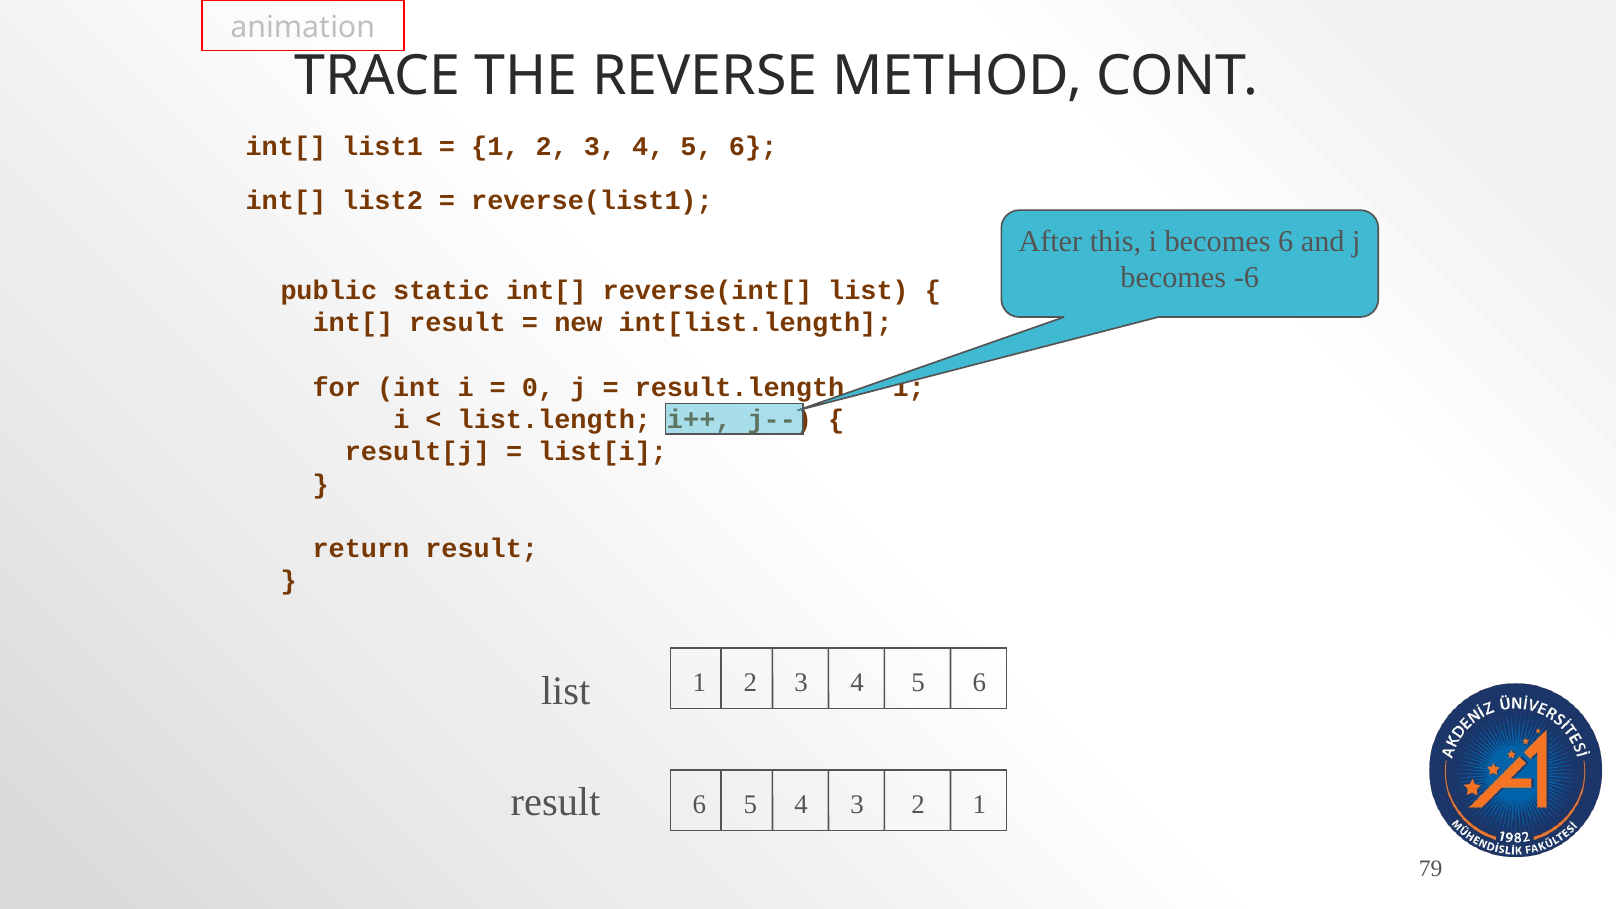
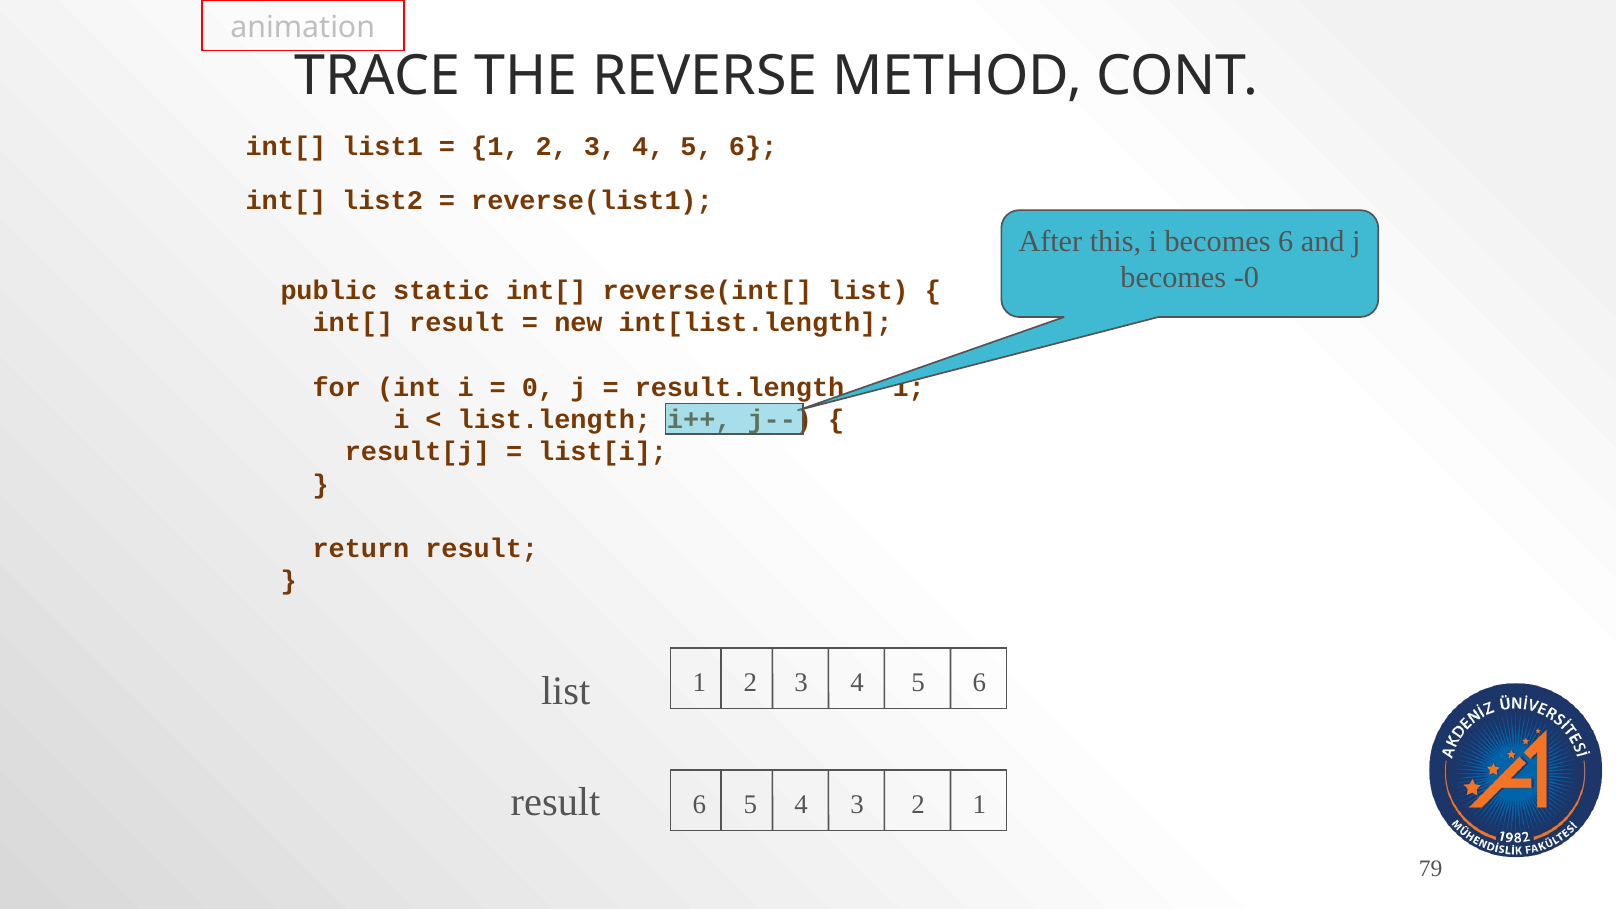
-6: -6 -> -0
